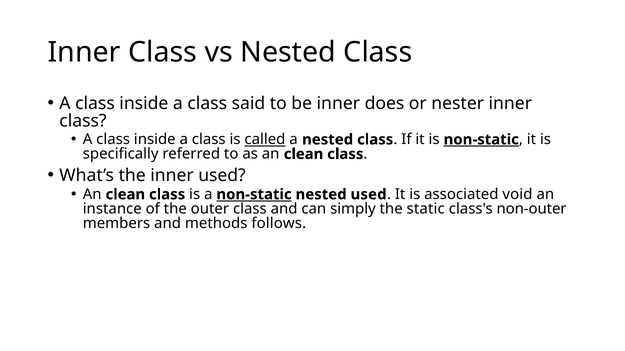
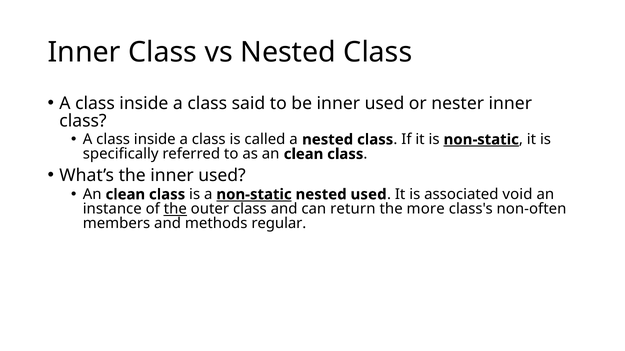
be inner does: does -> used
called underline: present -> none
the at (175, 209) underline: none -> present
simply: simply -> return
static: static -> more
non-outer: non-outer -> non-often
follows: follows -> regular
